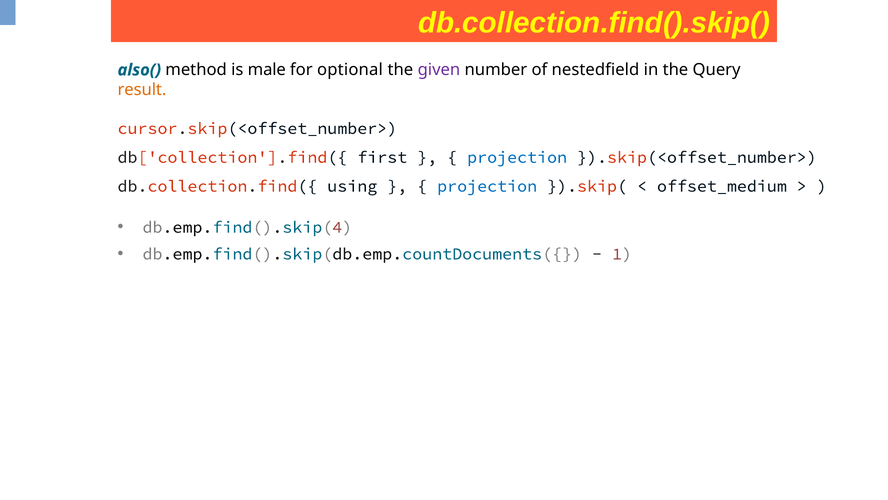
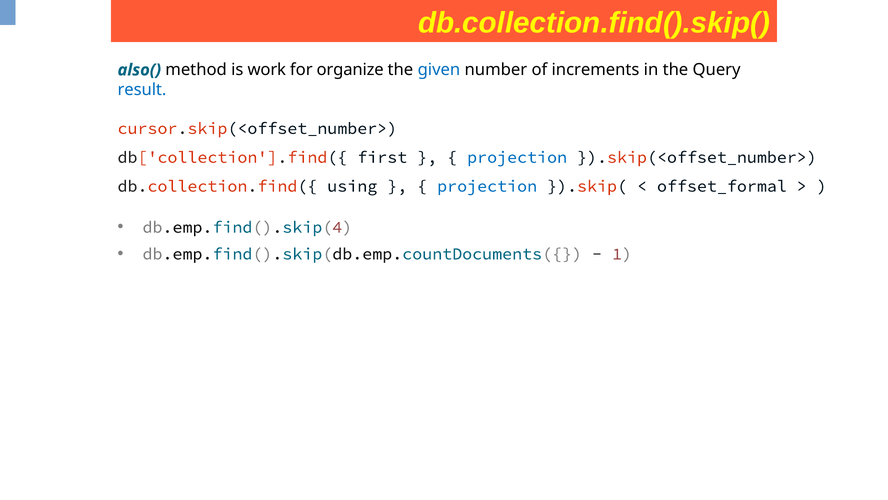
male: male -> work
optional: optional -> organize
given colour: purple -> blue
nestedfield: nestedfield -> increments
result colour: orange -> blue
offset_medium: offset_medium -> offset_formal
